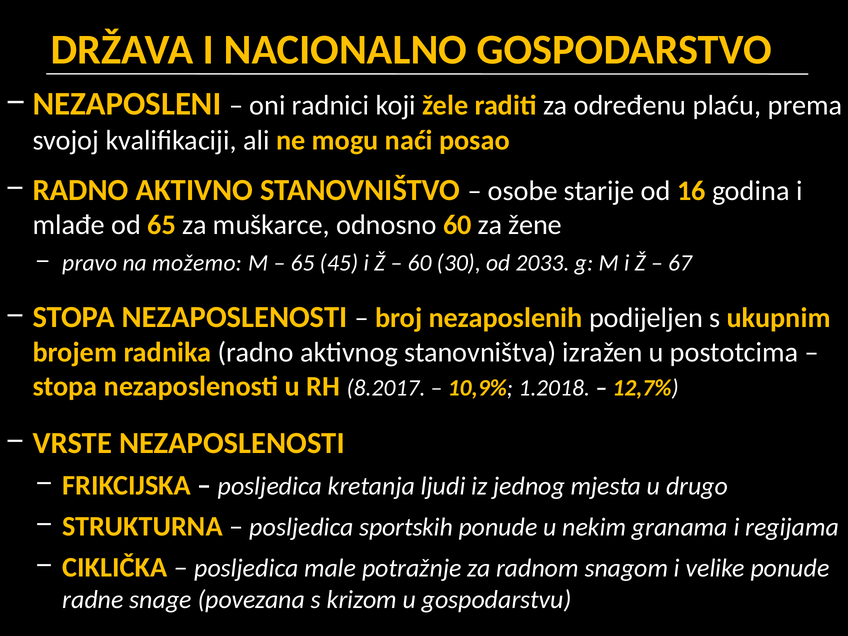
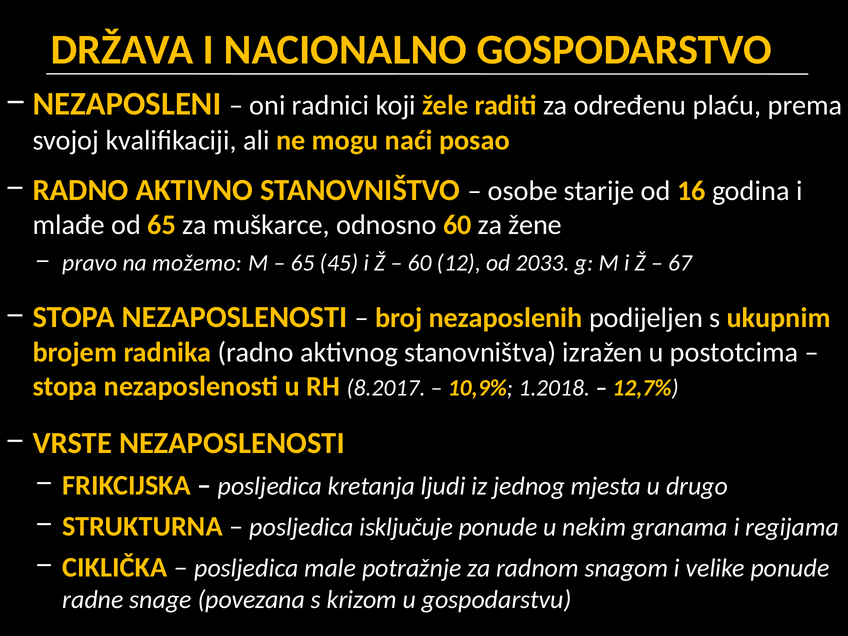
30: 30 -> 12
sportskih: sportskih -> isključuje
